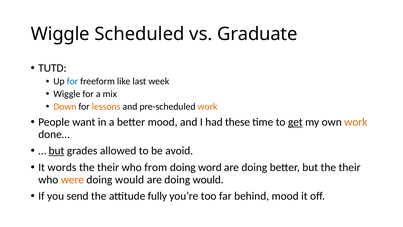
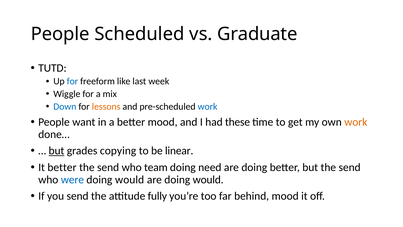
Wiggle at (60, 34): Wiggle -> People
Down colour: orange -> blue
work at (208, 106) colour: orange -> blue
get underline: present -> none
allowed: allowed -> copying
avoid: avoid -> linear
It words: words -> better
their at (108, 167): their -> send
from: from -> team
word: word -> need
but the their: their -> send
were colour: orange -> blue
